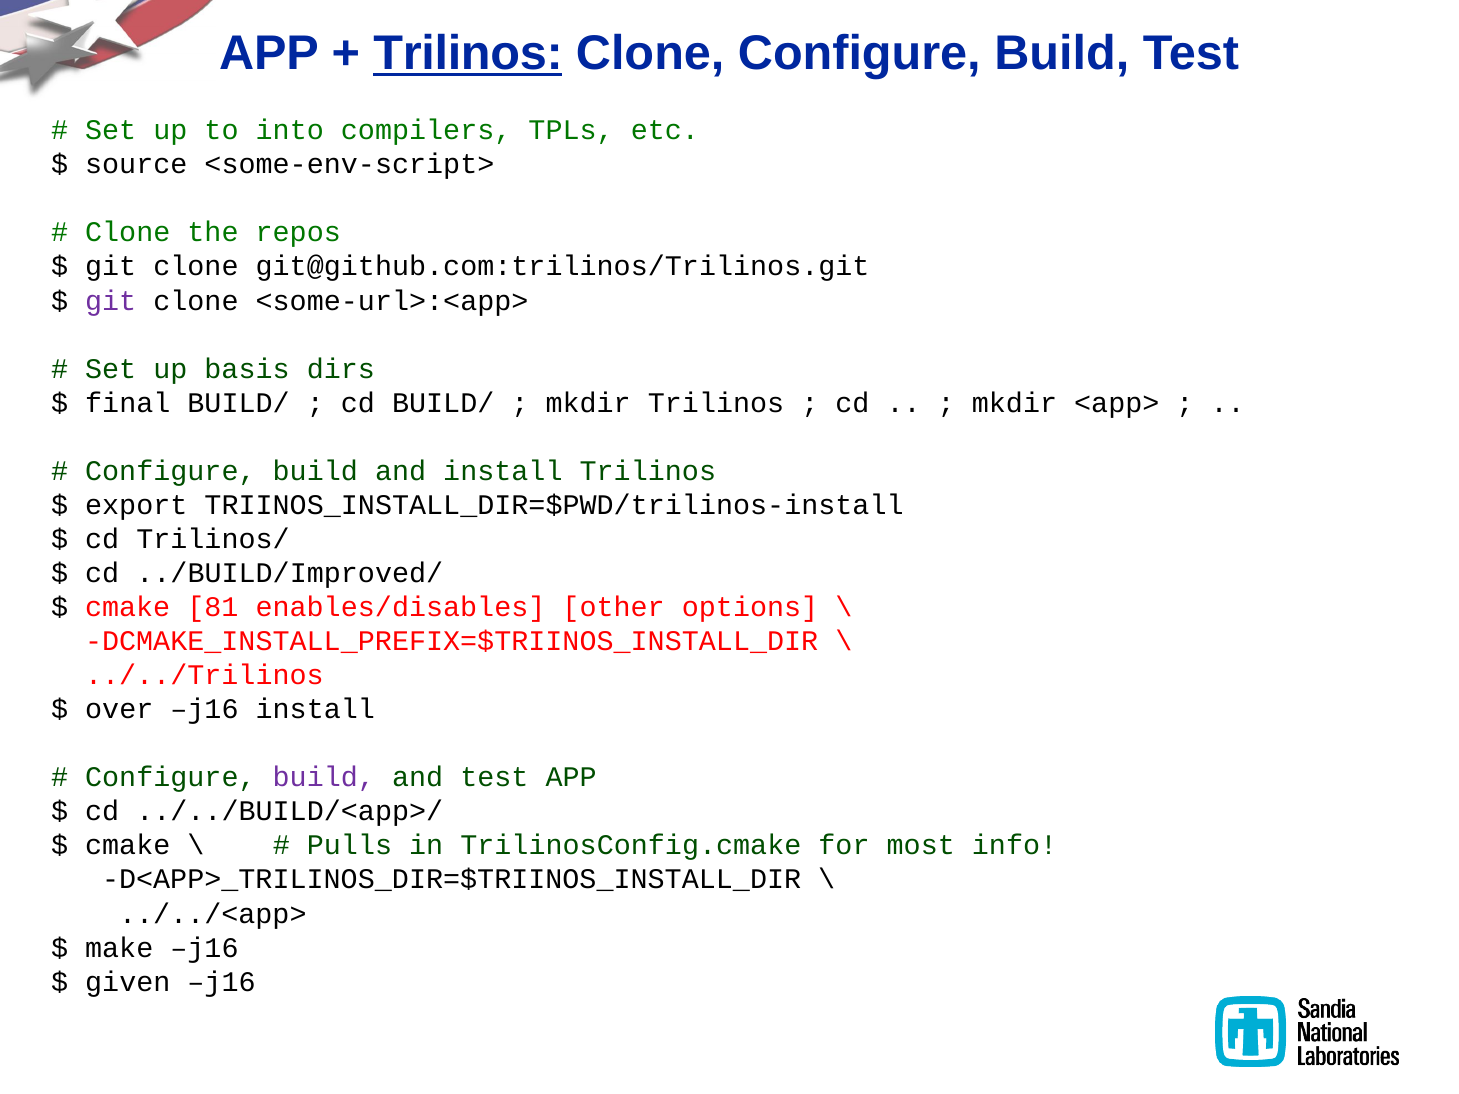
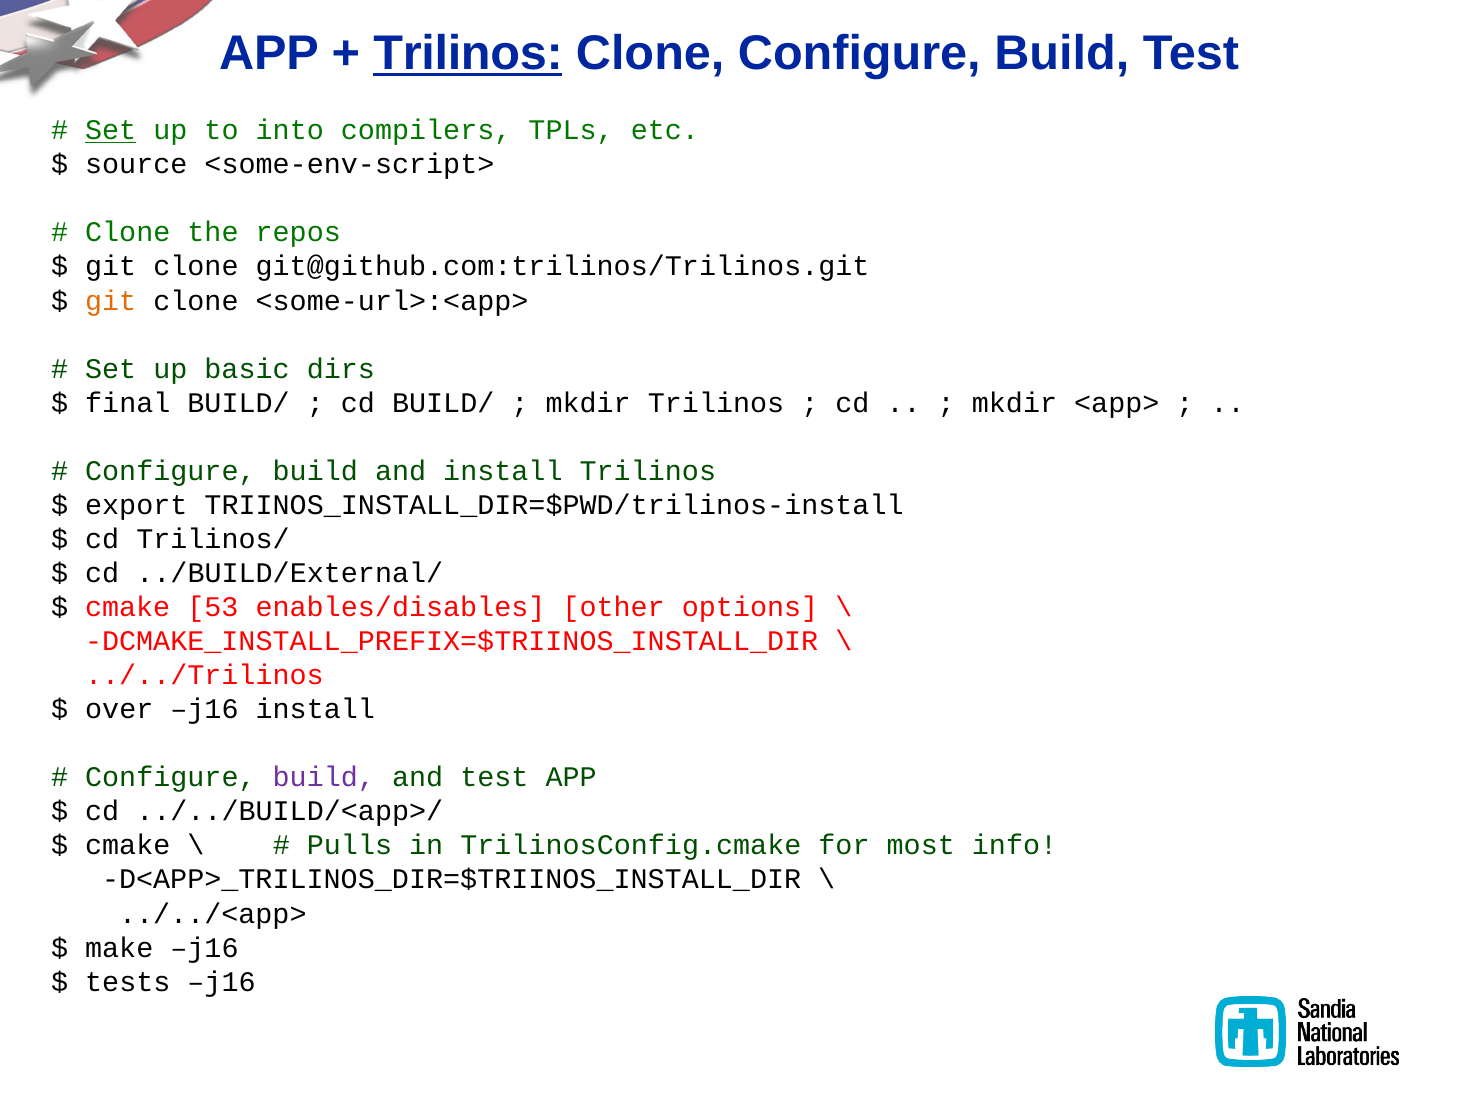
Set at (111, 130) underline: none -> present
git at (111, 301) colour: purple -> orange
basis: basis -> basic
../BUILD/Improved/: ../BUILD/Improved/ -> ../BUILD/External/
81: 81 -> 53
given: given -> tests
